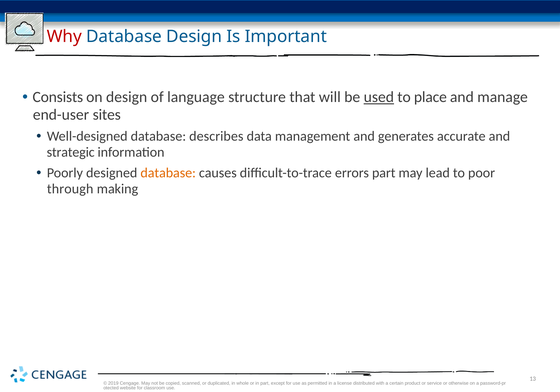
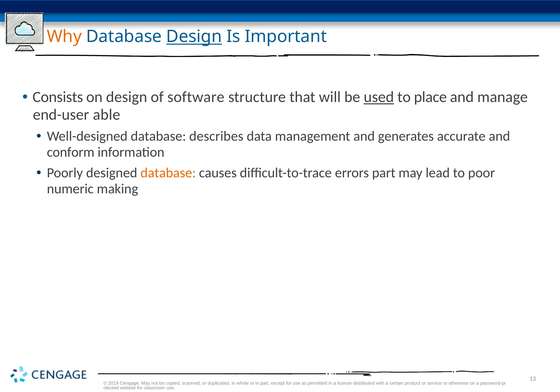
Why colour: red -> orange
Design at (194, 37) underline: none -> present
language: language -> software
sites: sites -> able
strategic: strategic -> conform
through: through -> numeric
